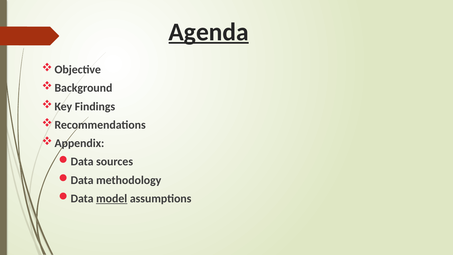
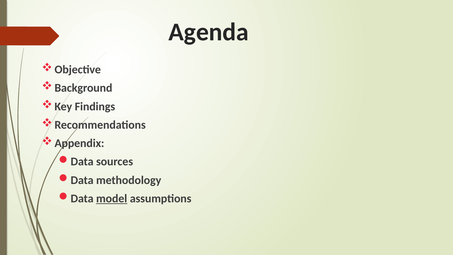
Agenda underline: present -> none
